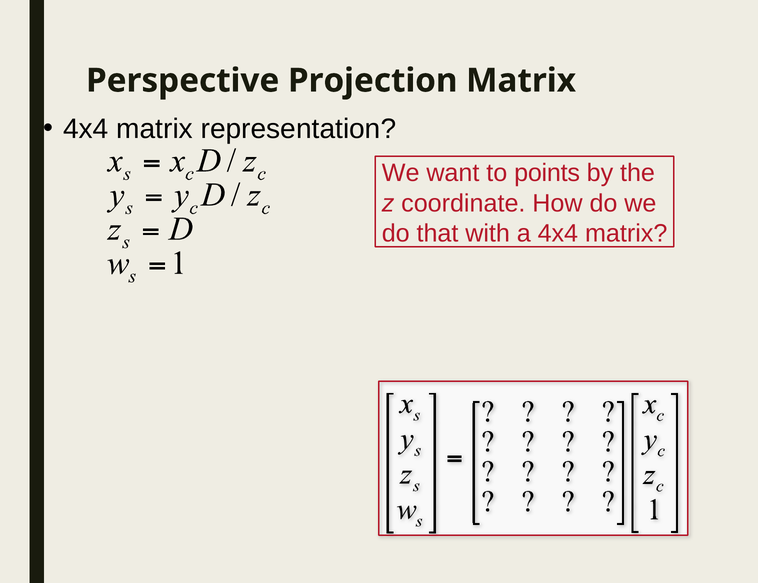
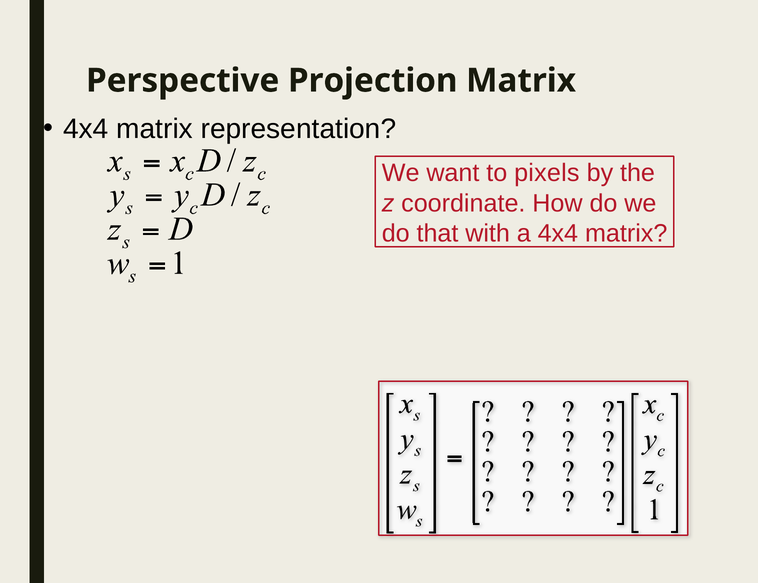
points: points -> pixels
